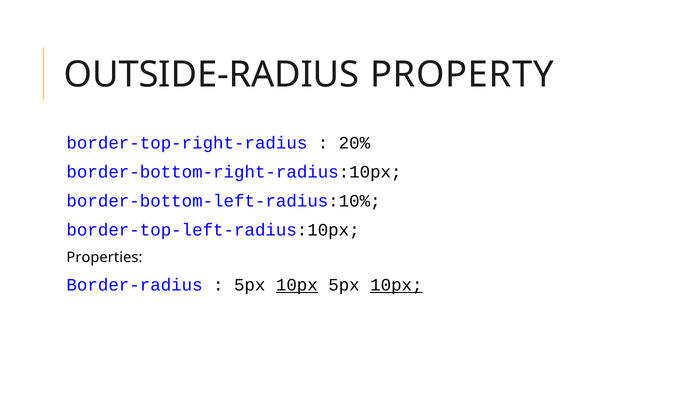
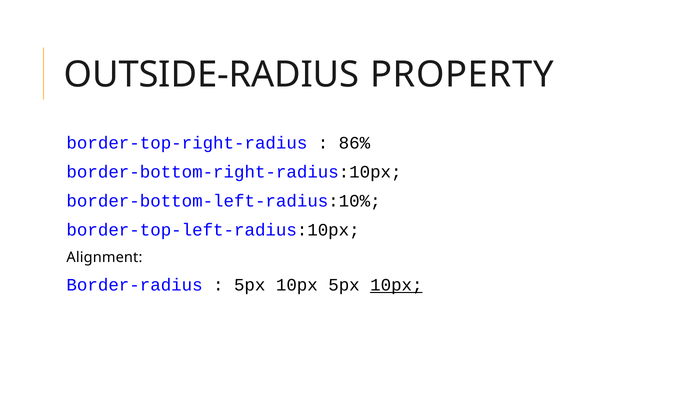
20%: 20% -> 86%
Properties: Properties -> Alignment
10px at (297, 285) underline: present -> none
